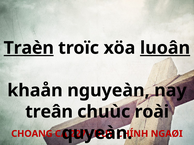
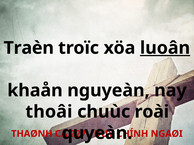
Traèn underline: present -> none
treân: treân -> thoâi
CHOANG: CHOANG -> THAØNH
